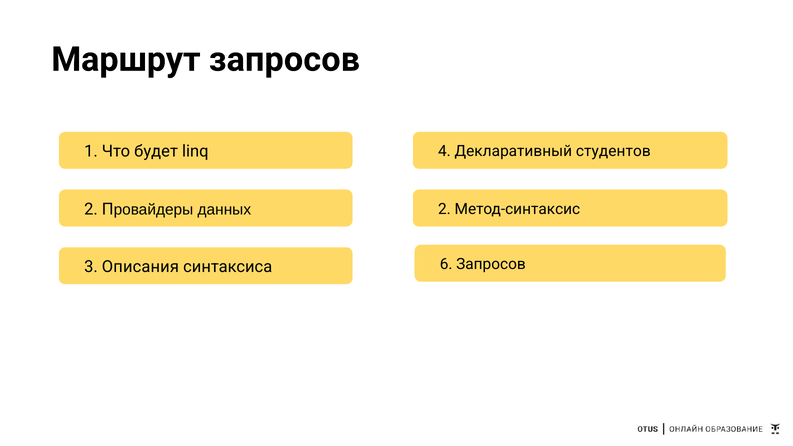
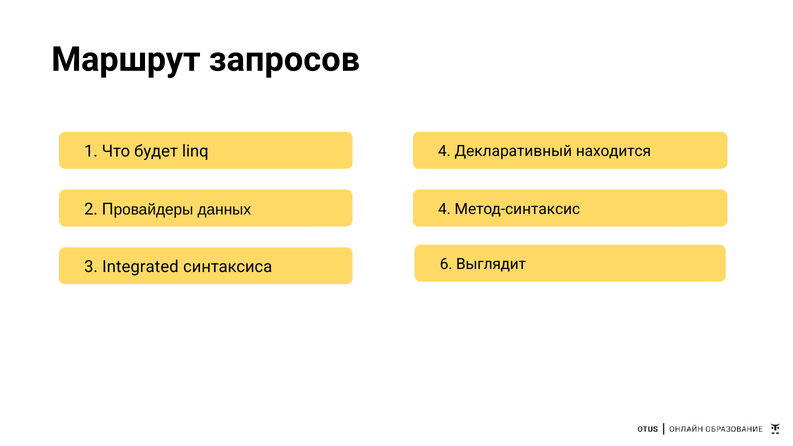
студентов: студентов -> находится
данных 2: 2 -> 4
6 Запросов: Запросов -> Выглядит
Описания: Описания -> Integrated
